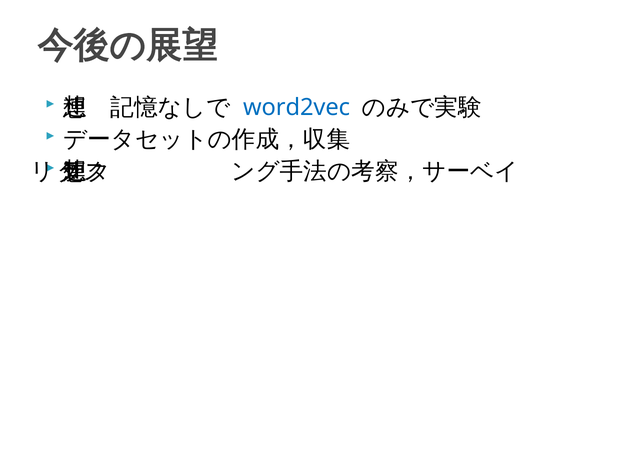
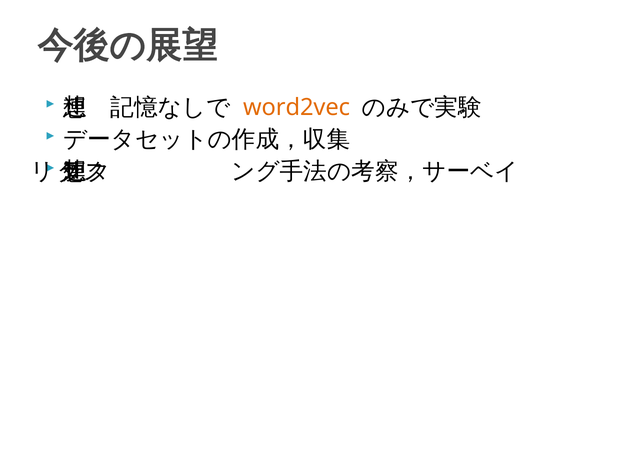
word2vec colour: blue -> orange
